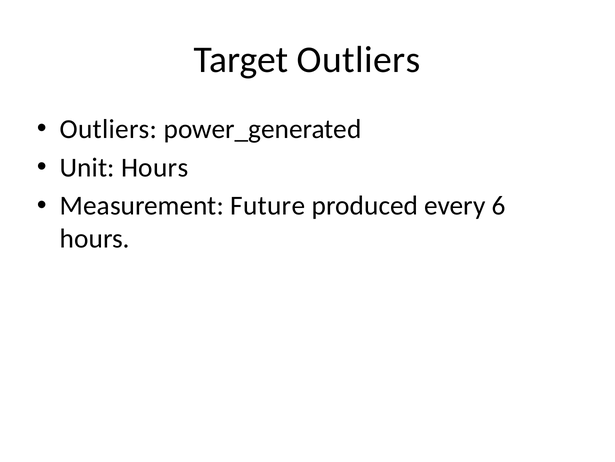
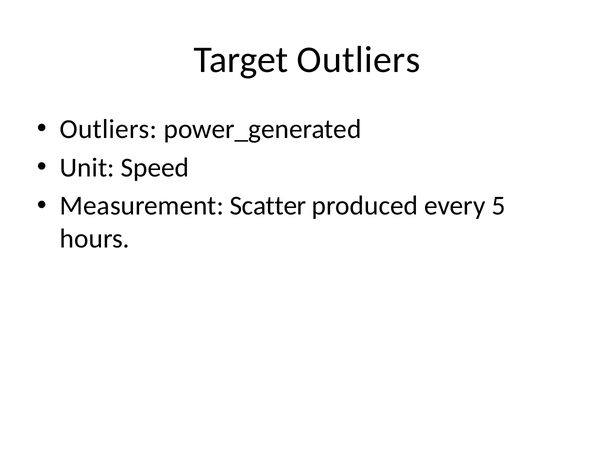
Unit Hours: Hours -> Speed
Future: Future -> Scatter
6: 6 -> 5
